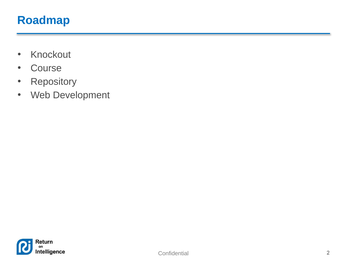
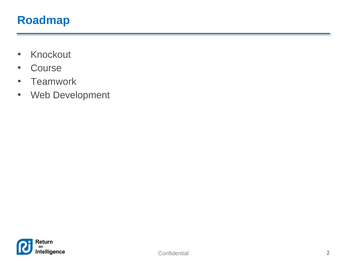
Repository: Repository -> Teamwork
